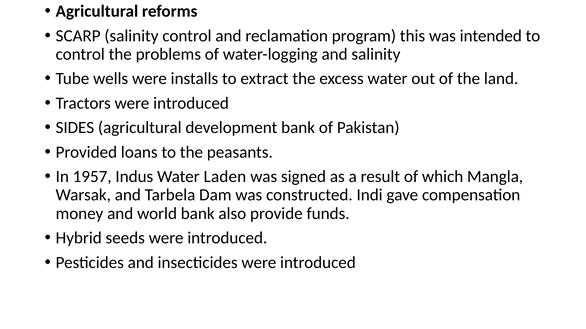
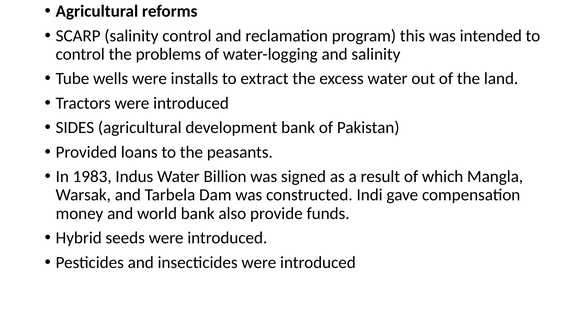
1957: 1957 -> 1983
Laden: Laden -> Billion
